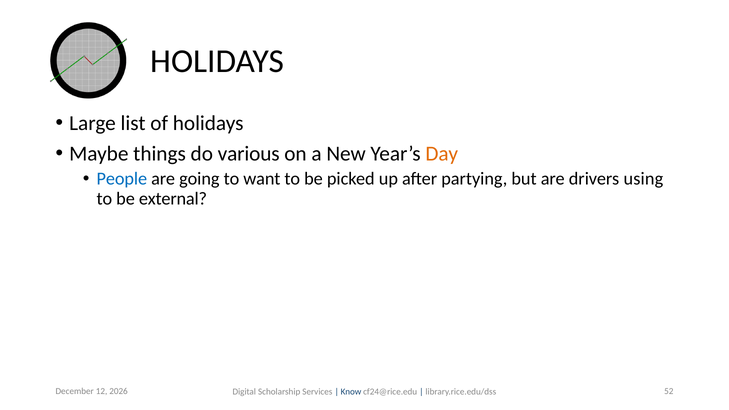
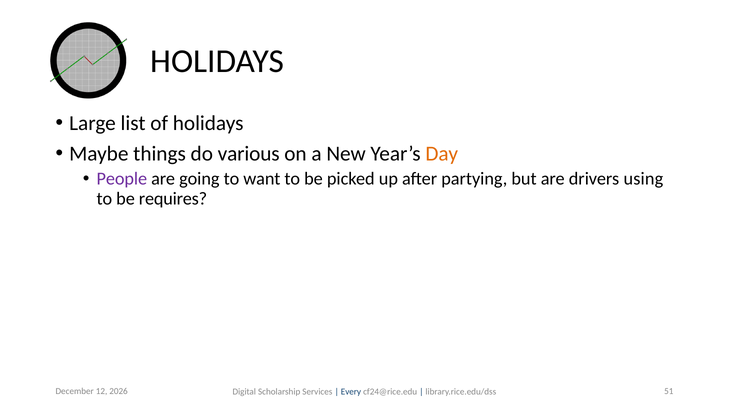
People colour: blue -> purple
external: external -> requires
52: 52 -> 51
Know: Know -> Every
